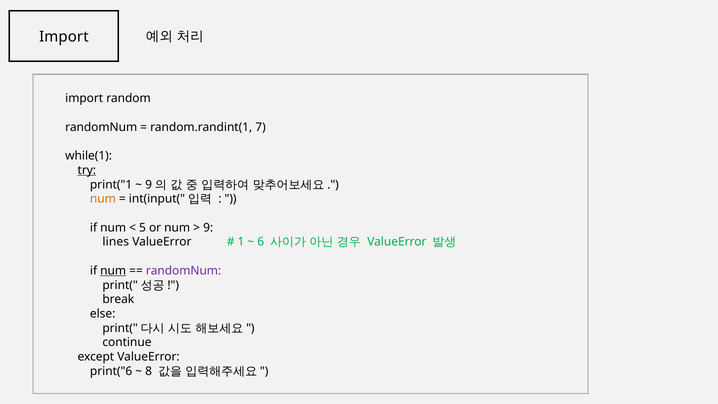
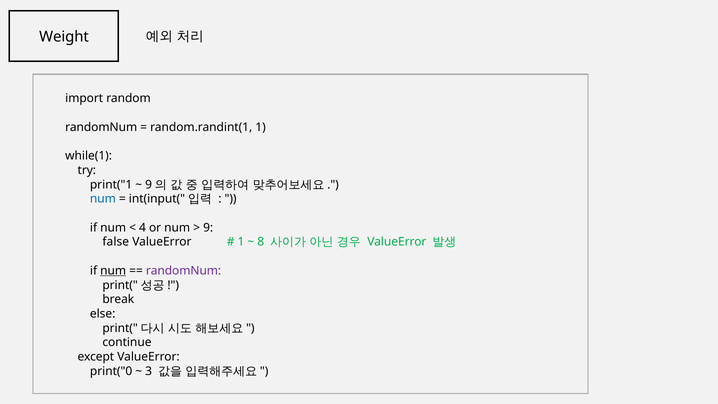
Import at (64, 37): Import -> Weight
random.randint(1 7: 7 -> 1
try underline: present -> none
num at (103, 199) colour: orange -> blue
5: 5 -> 4
lines: lines -> false
6: 6 -> 8
print("6: print("6 -> print("0
8: 8 -> 3
